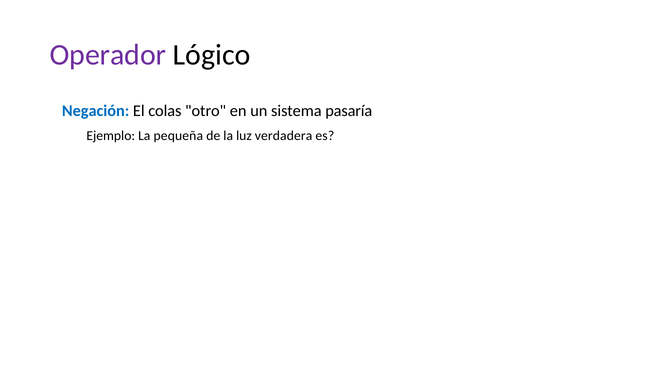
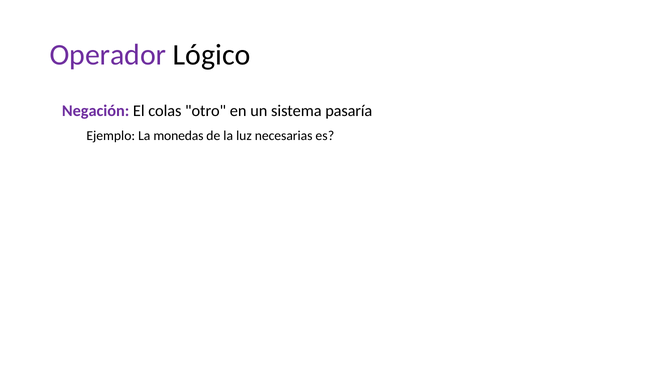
Negación colour: blue -> purple
pequeña: pequeña -> monedas
verdadera: verdadera -> necesarias
